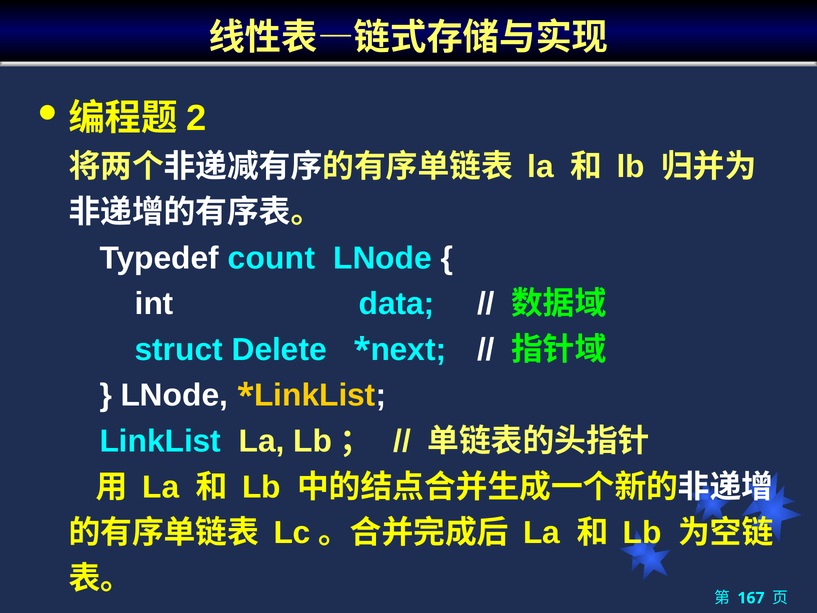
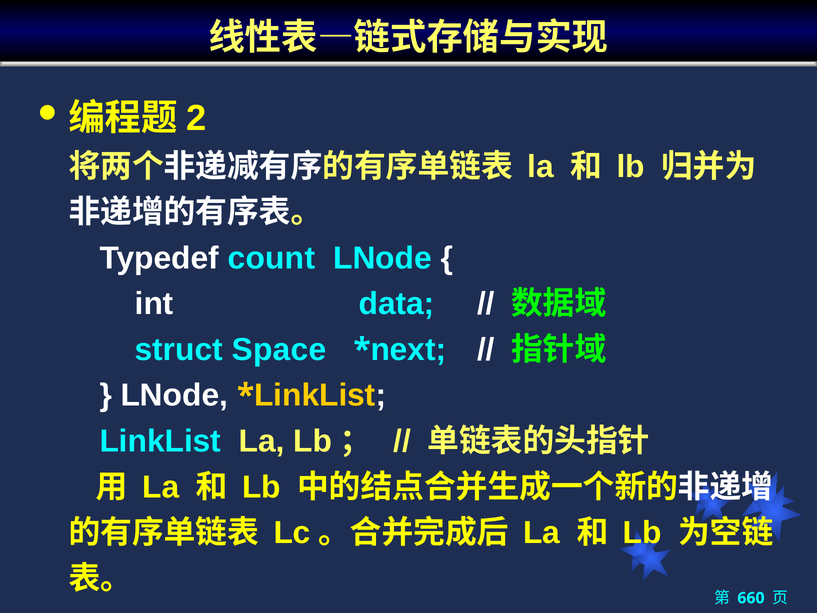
Delete: Delete -> Space
167: 167 -> 660
